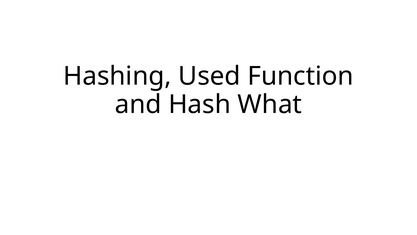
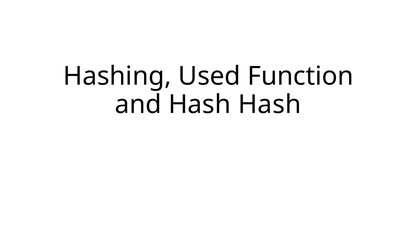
Hash What: What -> Hash
